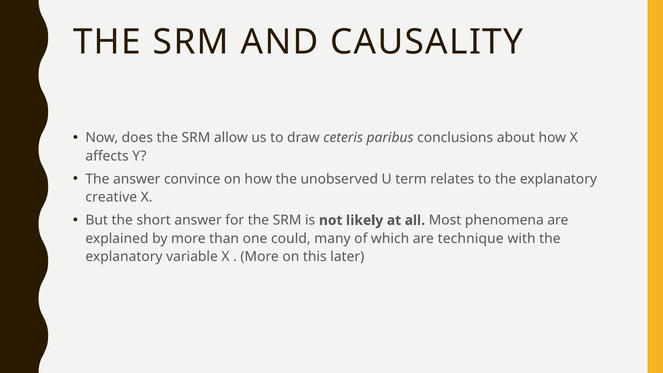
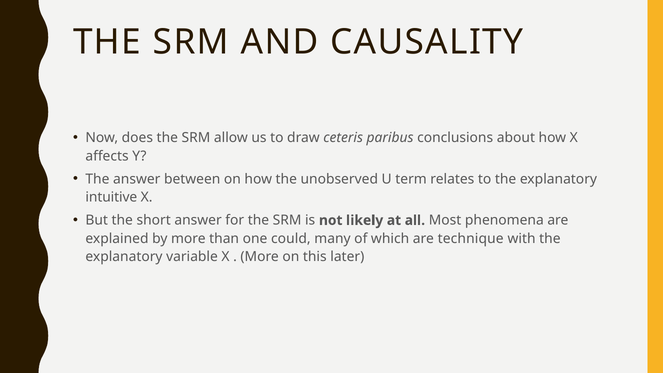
convince: convince -> between
creative: creative -> intuitive
